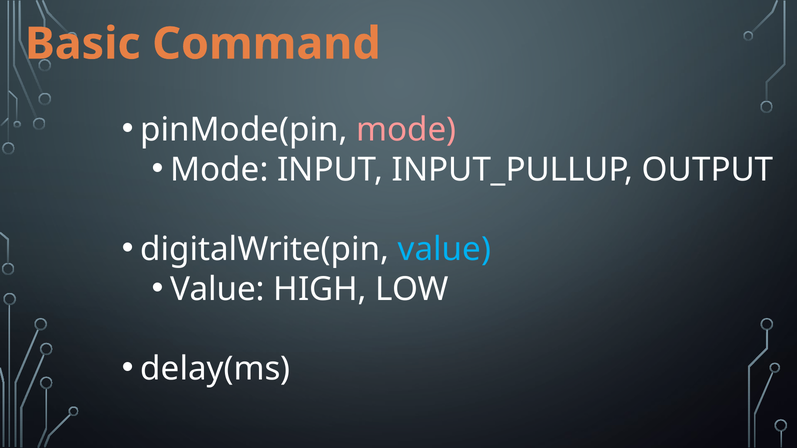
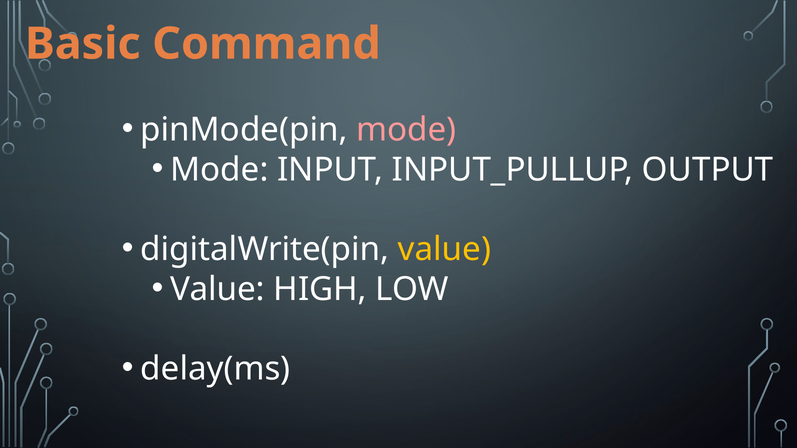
value at (444, 249) colour: light blue -> yellow
